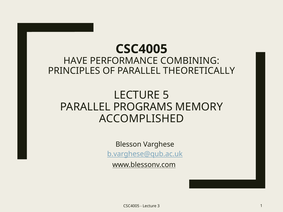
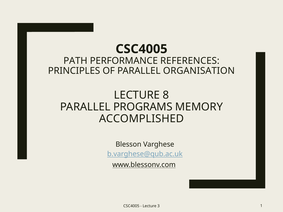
HAVE: HAVE -> PATH
COMBINING: COMBINING -> REFERENCES
THEORETICALLY: THEORETICALLY -> ORGANISATION
5: 5 -> 8
